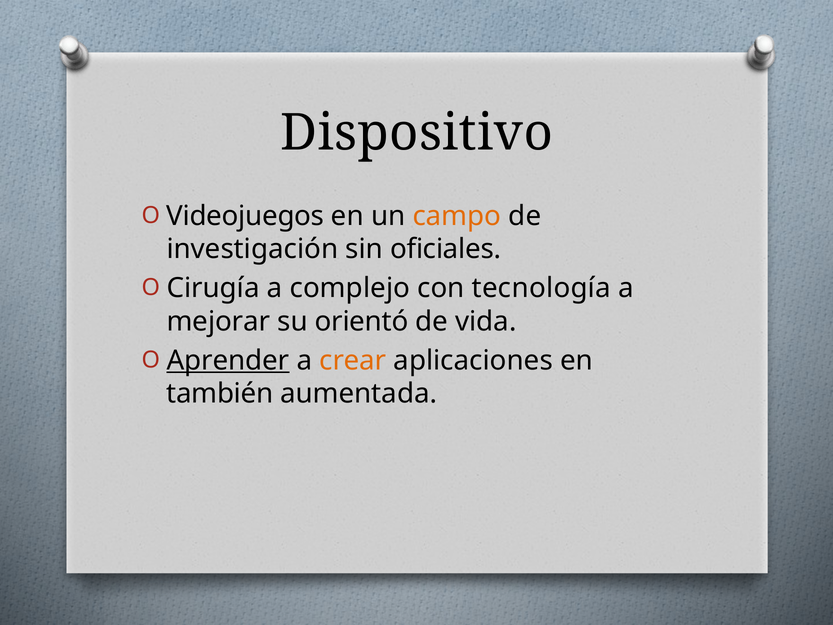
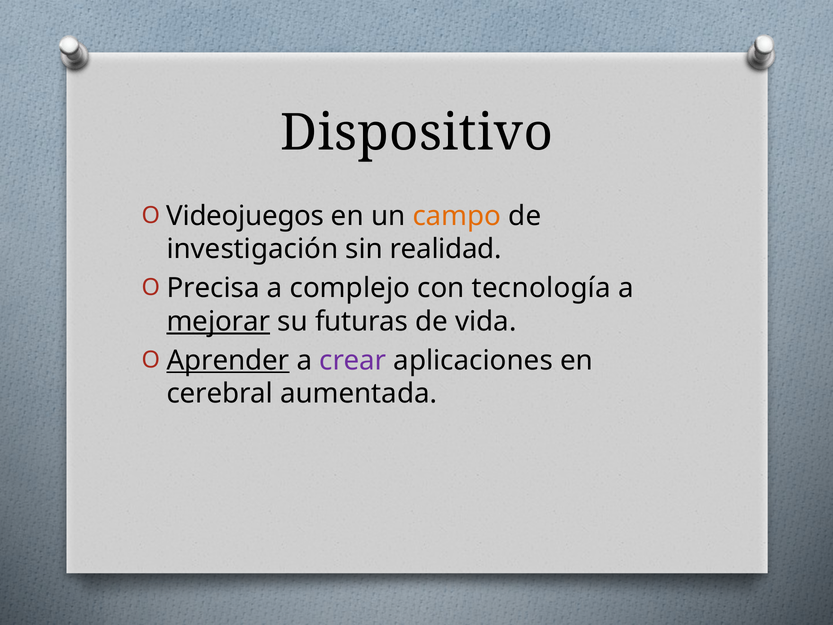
oficiales: oficiales -> realidad
Cirugía: Cirugía -> Precisa
mejorar underline: none -> present
orientó: orientó -> futuras
crear colour: orange -> purple
también: también -> cerebral
